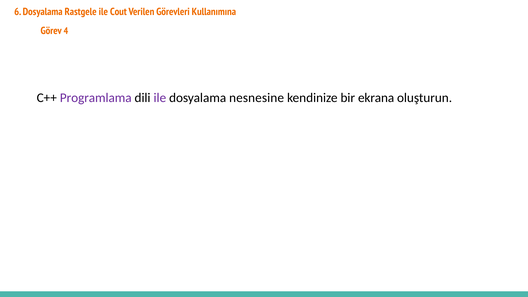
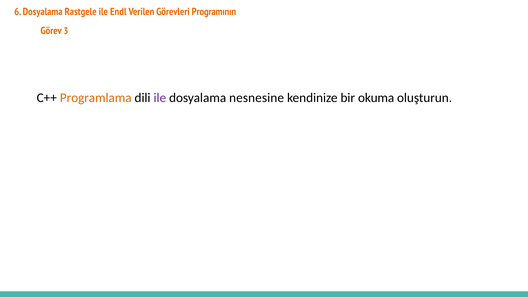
Cout: Cout -> Endl
Kullanımına: Kullanımına -> Programının
4: 4 -> 3
Programlama colour: purple -> orange
ekrana: ekrana -> okuma
